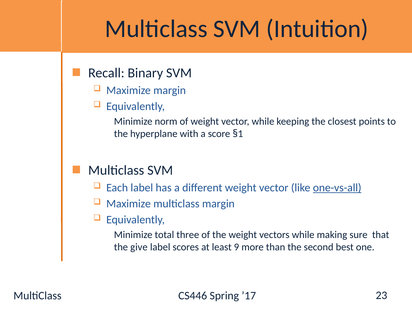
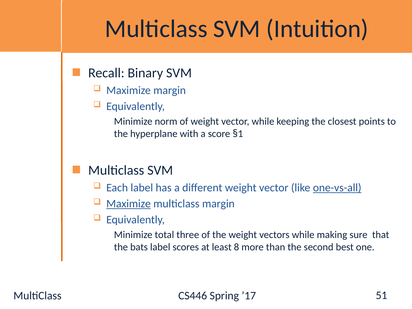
Maximize at (129, 204) underline: none -> present
give: give -> bats
9: 9 -> 8
23: 23 -> 51
